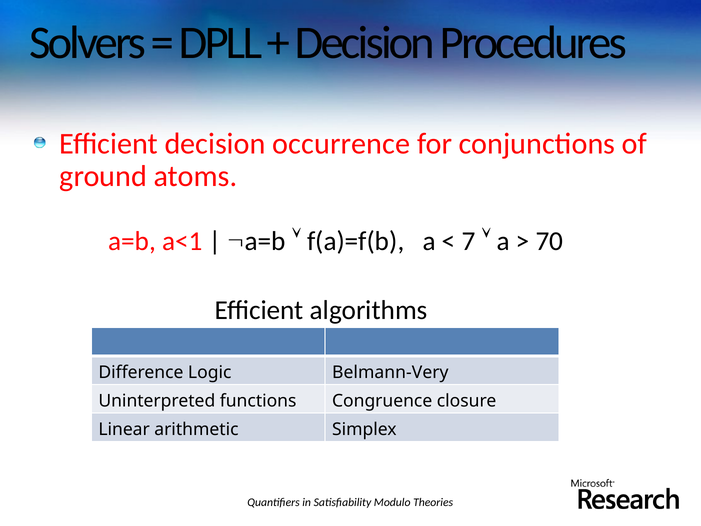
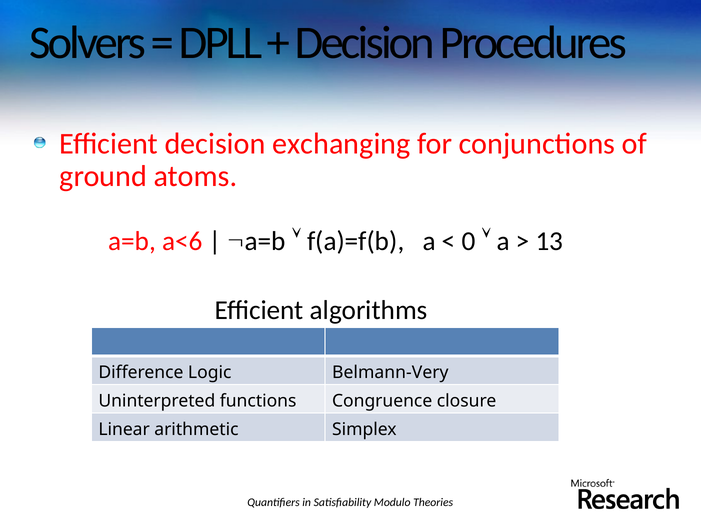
occurrence: occurrence -> exchanging
a<1: a<1 -> a<6
7: 7 -> 0
70: 70 -> 13
